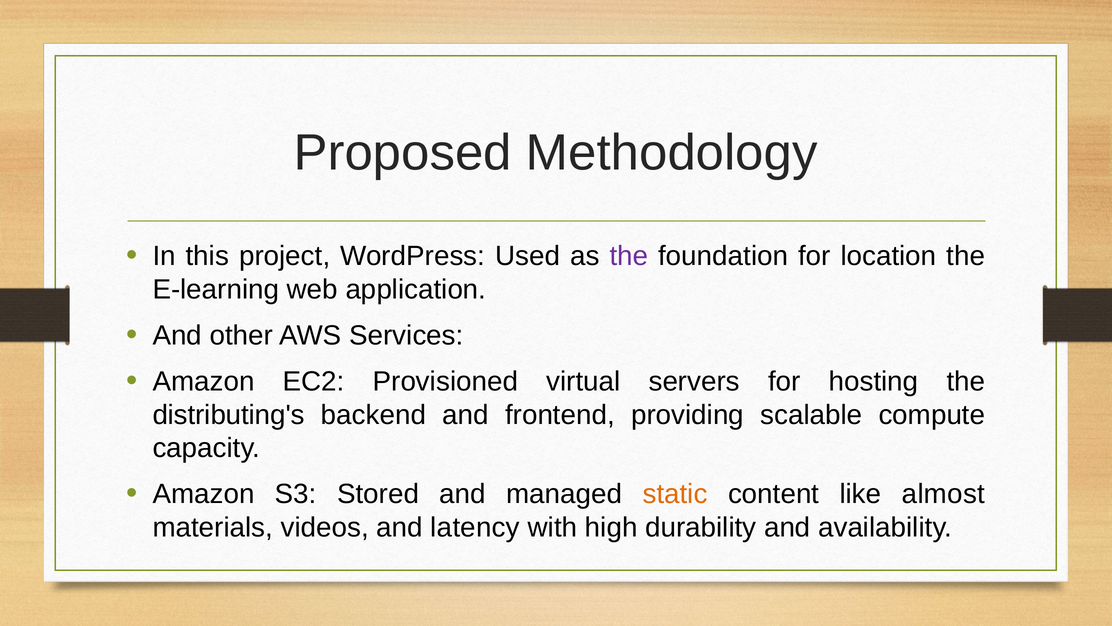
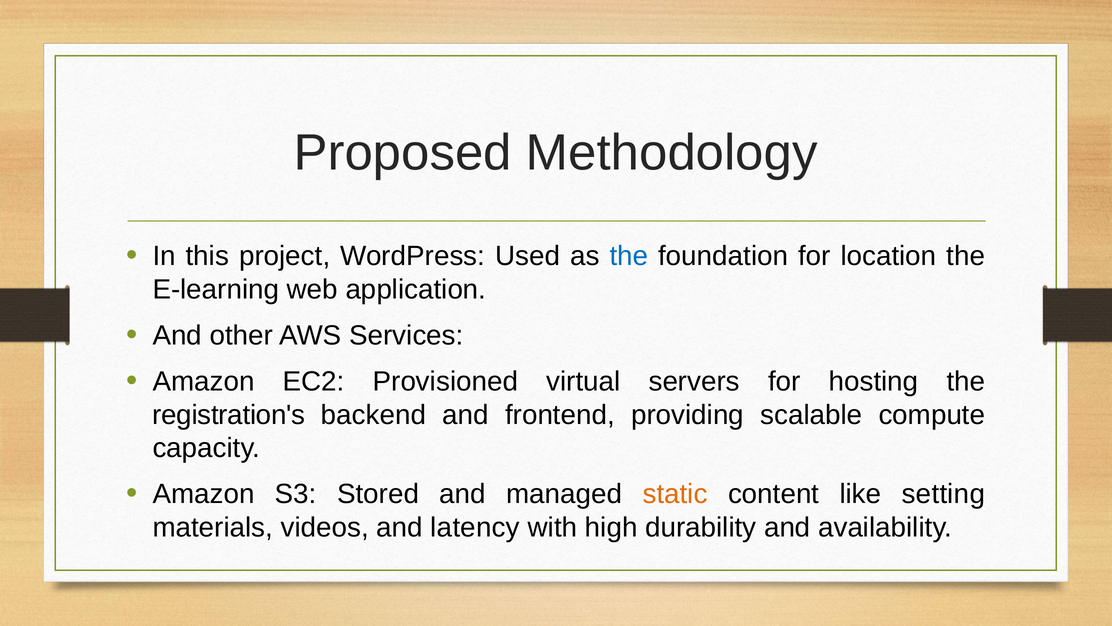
the at (629, 256) colour: purple -> blue
distributing's: distributing's -> registration's
almost: almost -> setting
